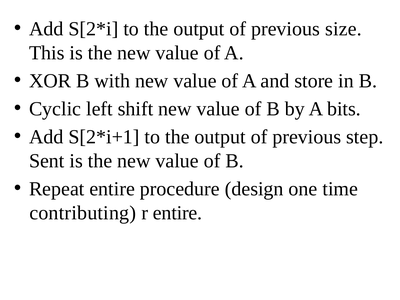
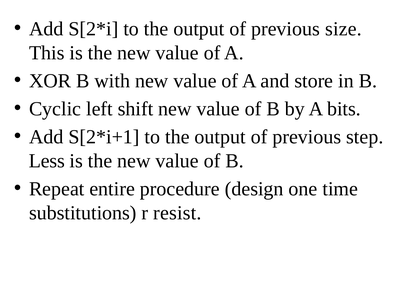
Sent: Sent -> Less
contributing: contributing -> substitutions
r entire: entire -> resist
